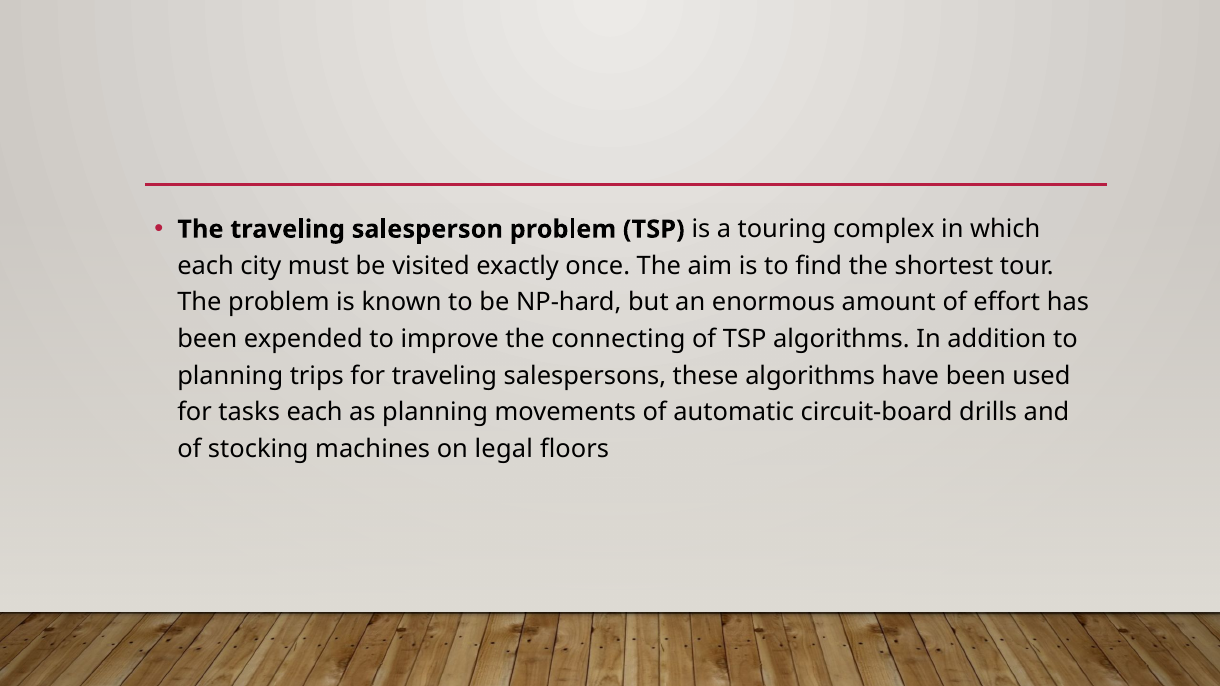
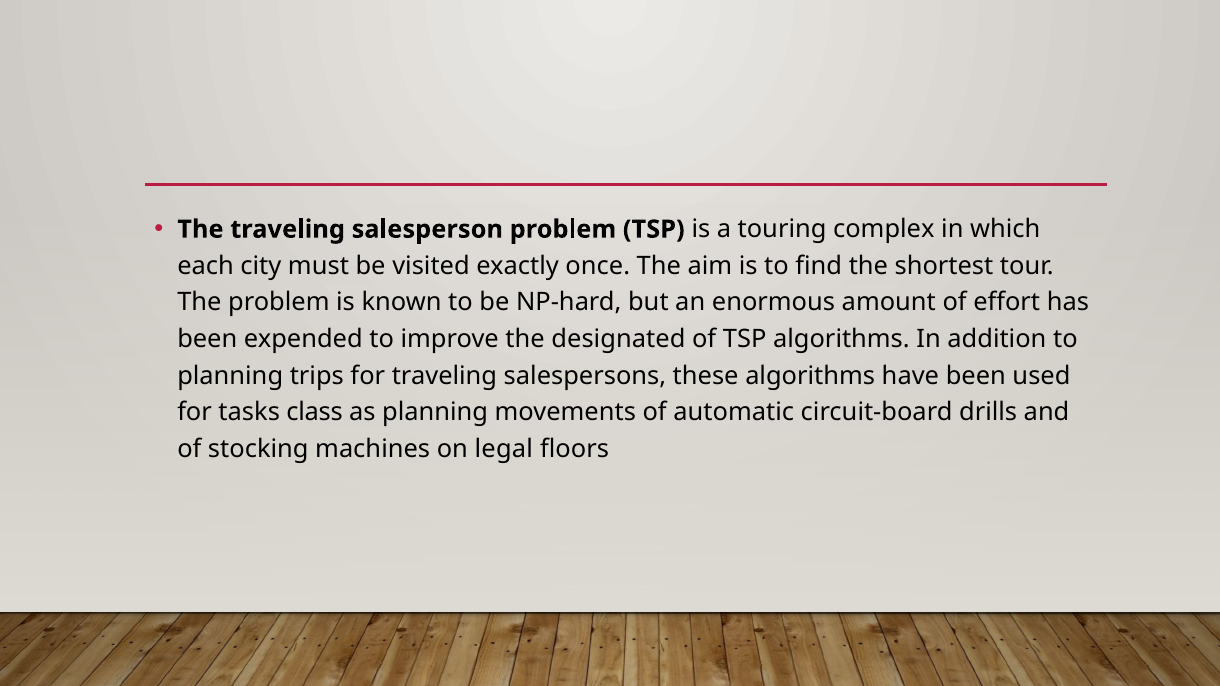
connecting: connecting -> designated
tasks each: each -> class
